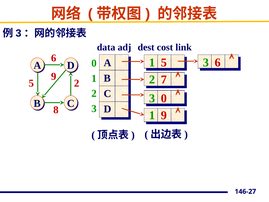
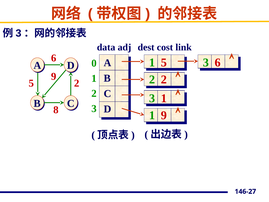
2 7: 7 -> 2
3 0: 0 -> 1
